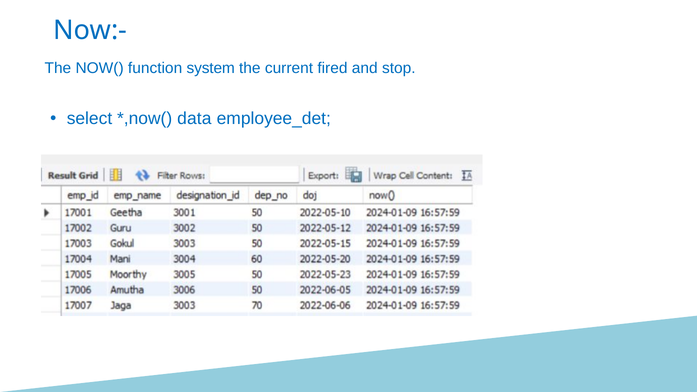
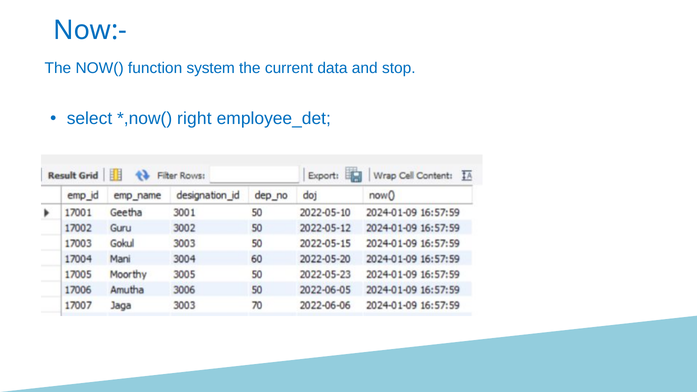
fired: fired -> data
data: data -> right
